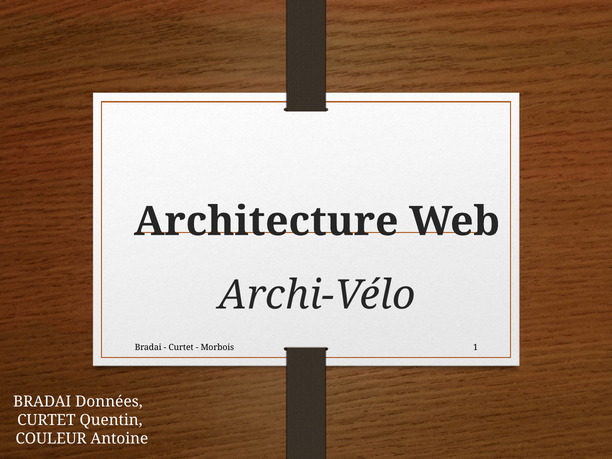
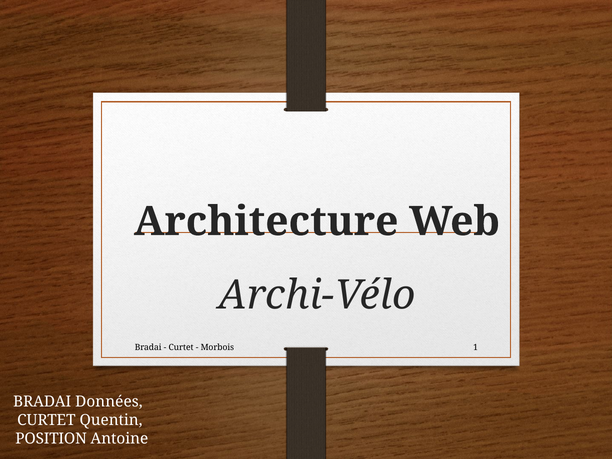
COULEUR: COULEUR -> POSITION
